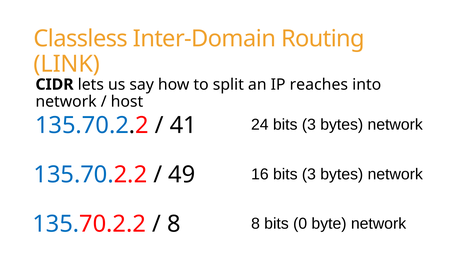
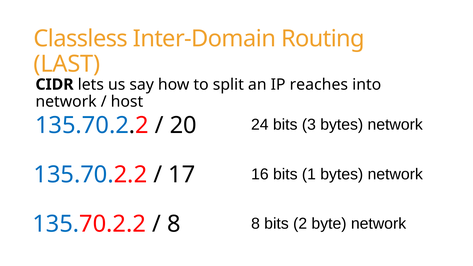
LINK: LINK -> LAST
41: 41 -> 20
16 bits 3: 3 -> 1
49: 49 -> 17
0: 0 -> 2
